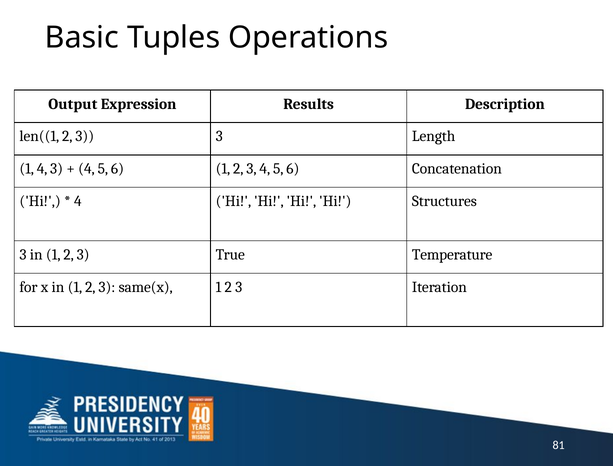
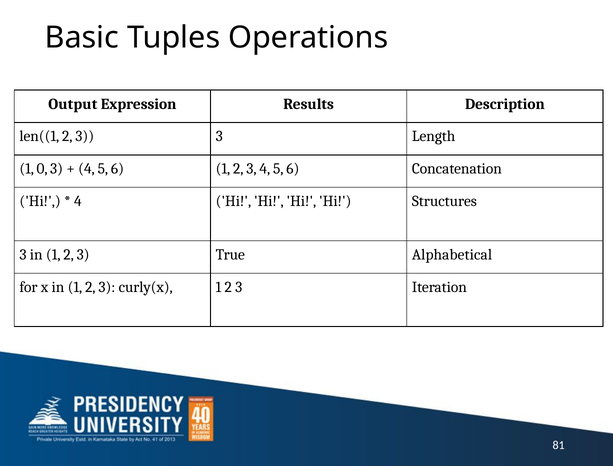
1 4: 4 -> 0
Temperature: Temperature -> Alphabetical
same(x: same(x -> curly(x
